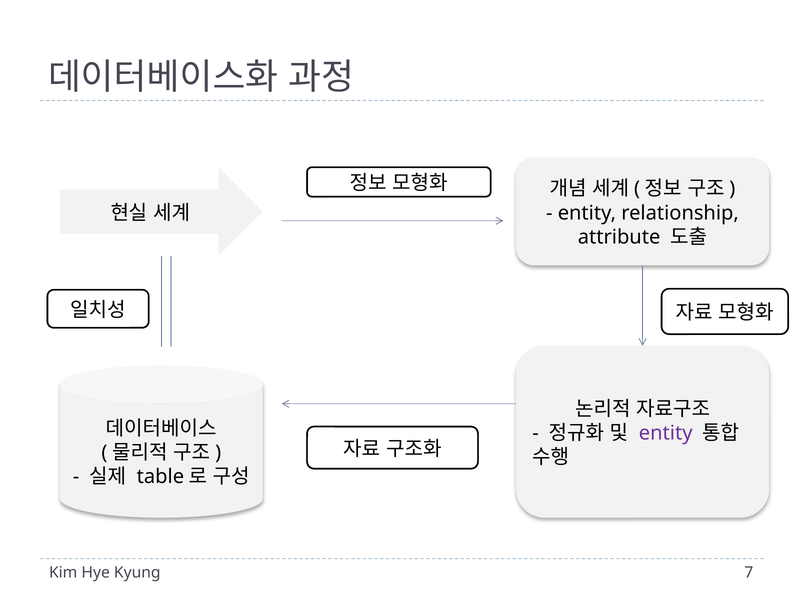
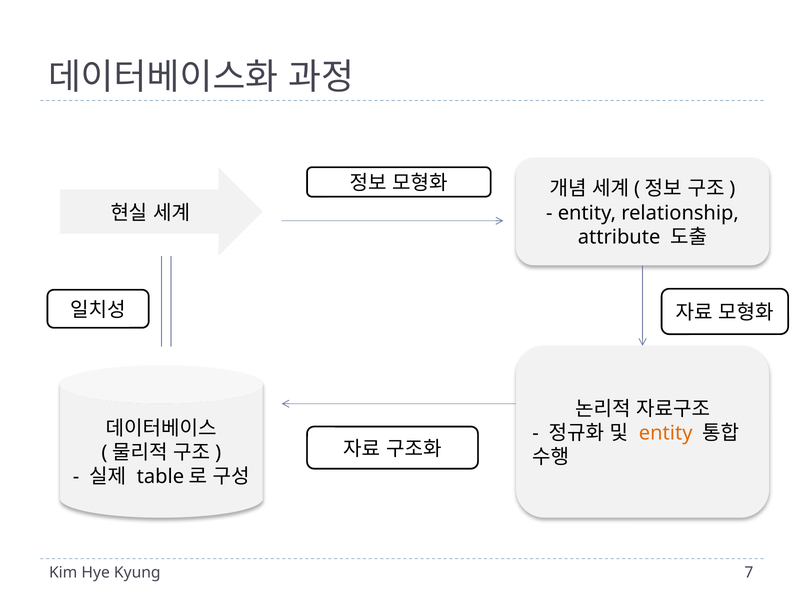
entity at (666, 433) colour: purple -> orange
